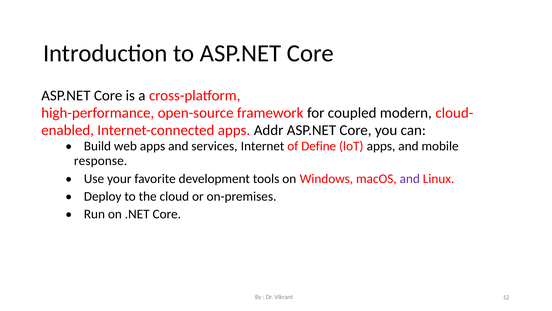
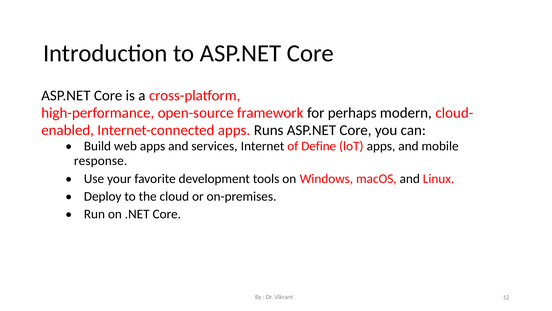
coupled: coupled -> perhaps
Addr: Addr -> Runs
and at (410, 179) colour: purple -> black
